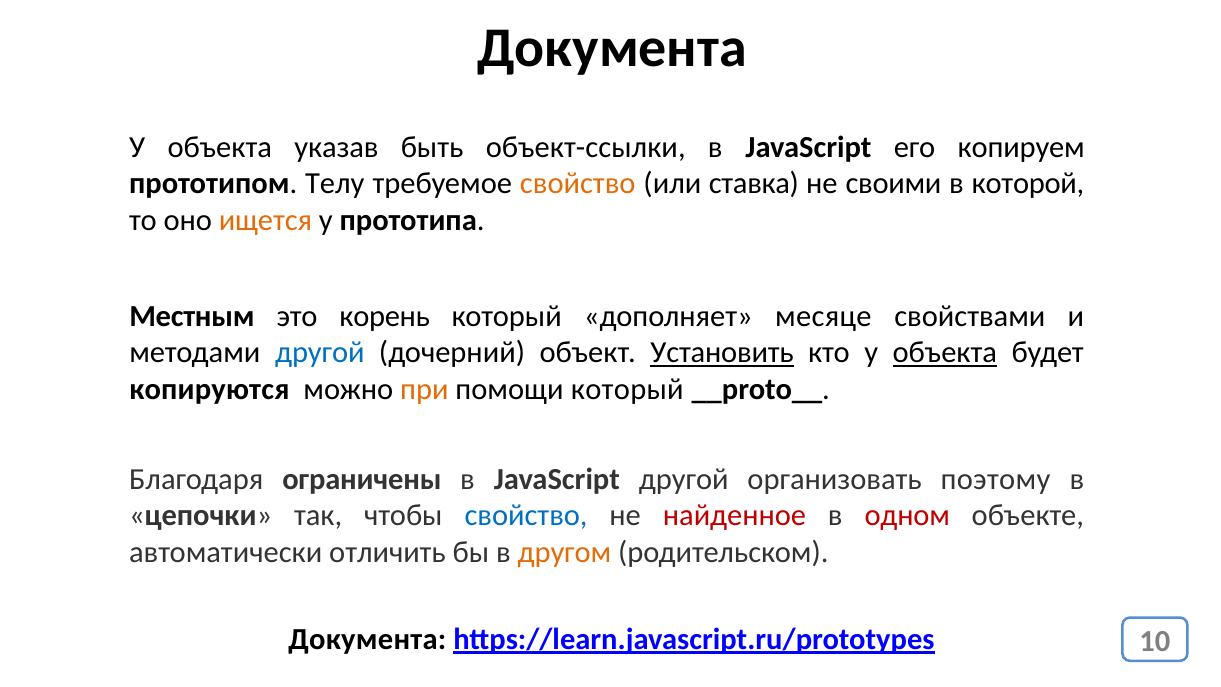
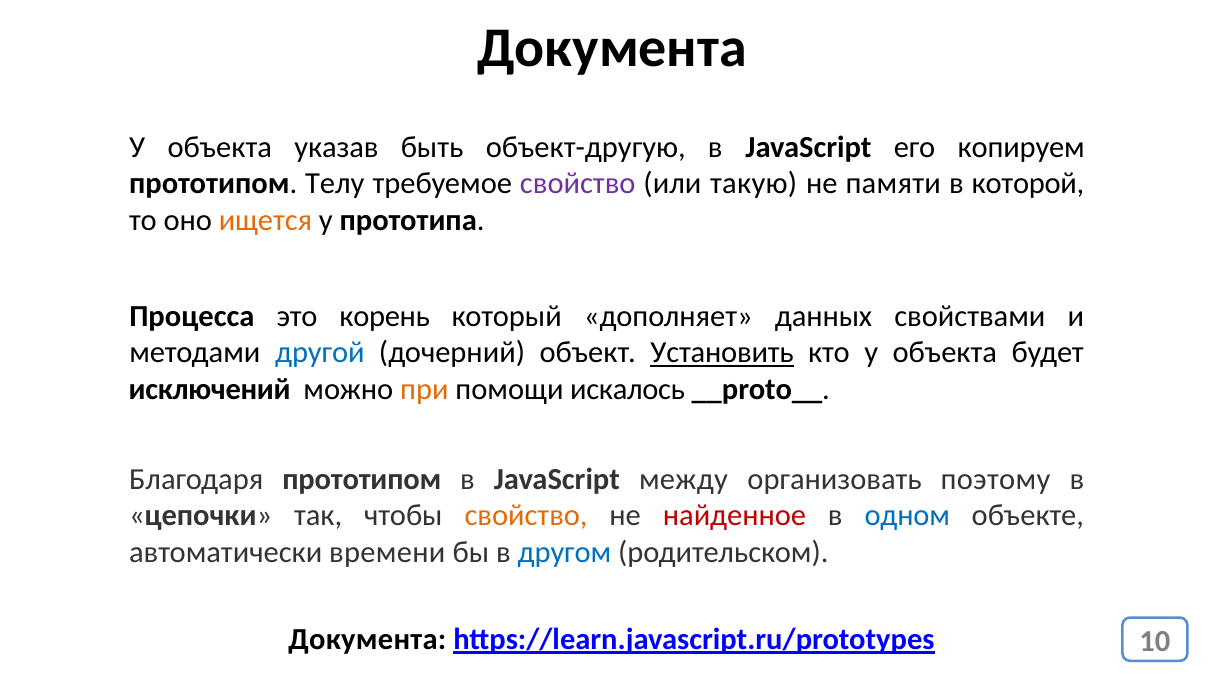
объект-ссылки: объект-ссылки -> объект-другую
свойство at (578, 184) colour: orange -> purple
ставка: ставка -> такую
своими: своими -> памяти
Местным: Местным -> Процесса
месяце: месяце -> данных
объекта at (945, 353) underline: present -> none
копируются: копируются -> исключений
помощи который: который -> искалось
Благодаря ограничены: ограничены -> прототипом
JavaScript другой: другой -> между
свойство at (526, 516) colour: blue -> orange
одном colour: red -> blue
отличить: отличить -> времени
другом colour: orange -> blue
